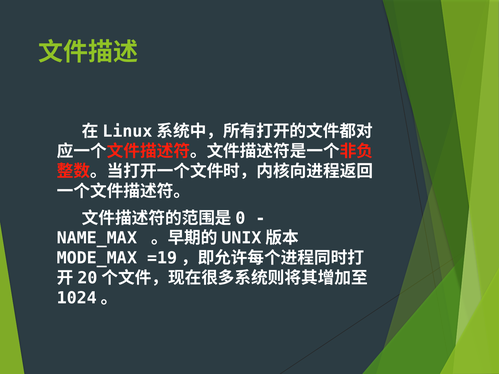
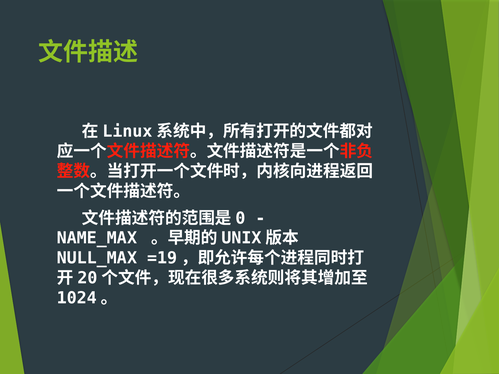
MODE_MAX: MODE_MAX -> NULL_MAX
